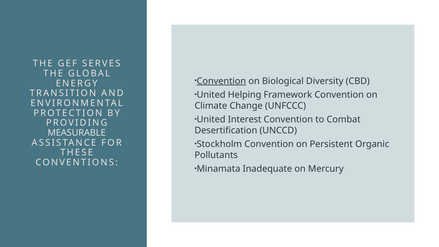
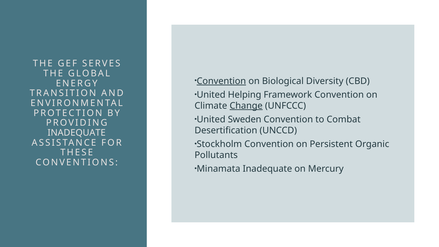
Change underline: none -> present
Interest: Interest -> Sweden
MEASURABLE at (77, 133): MEASURABLE -> INADEQUATE
